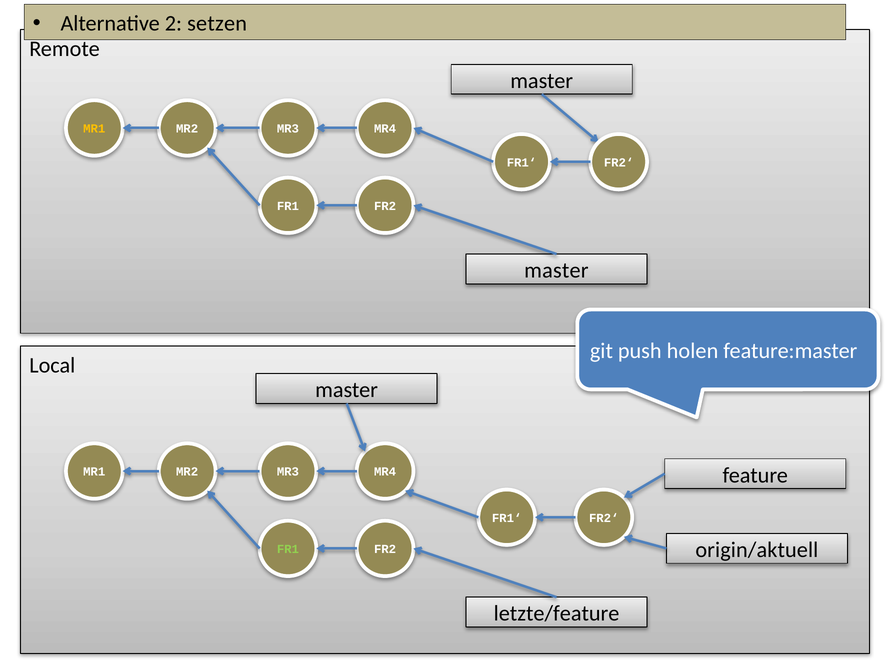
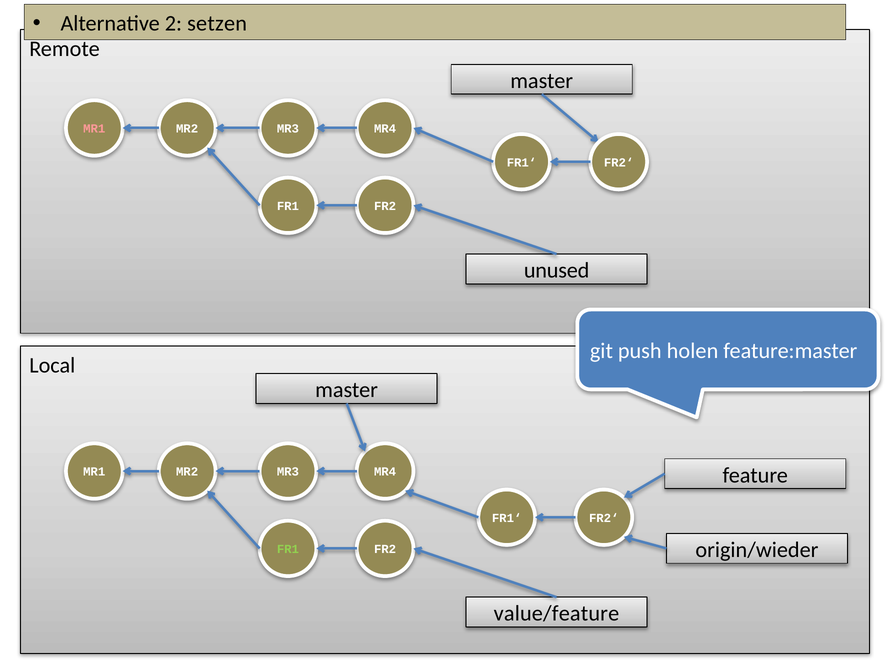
MR1 at (94, 129) colour: yellow -> pink
master at (556, 270): master -> unused
origin/aktuell: origin/aktuell -> origin/wieder
letzte/feature: letzte/feature -> value/feature
